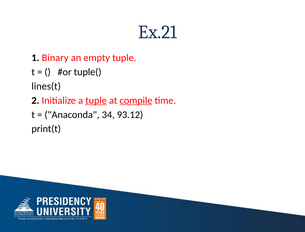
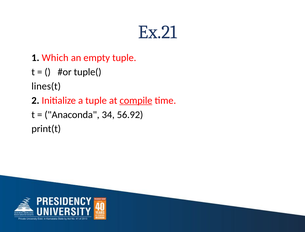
Binary: Binary -> Which
tuple at (96, 100) underline: present -> none
93.12: 93.12 -> 56.92
